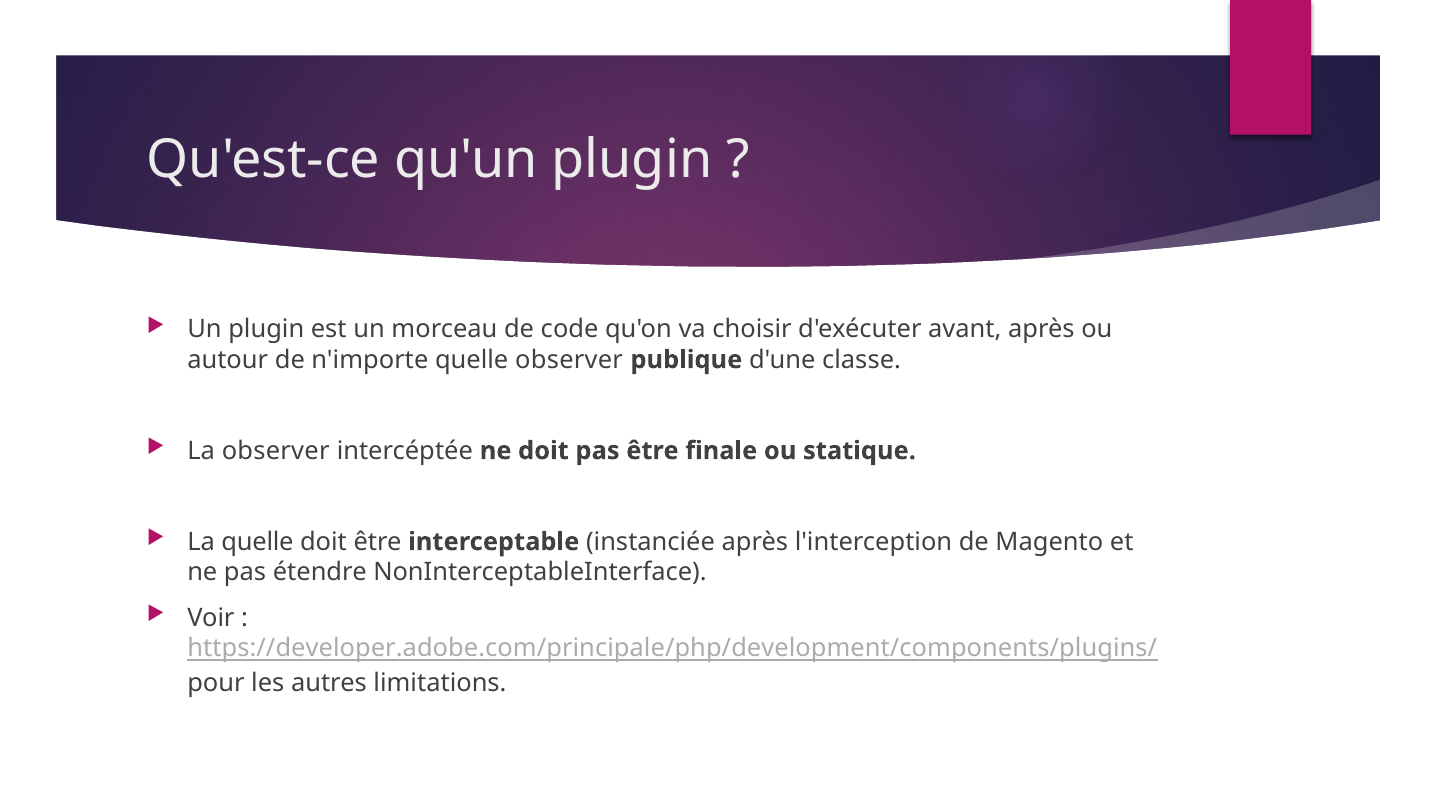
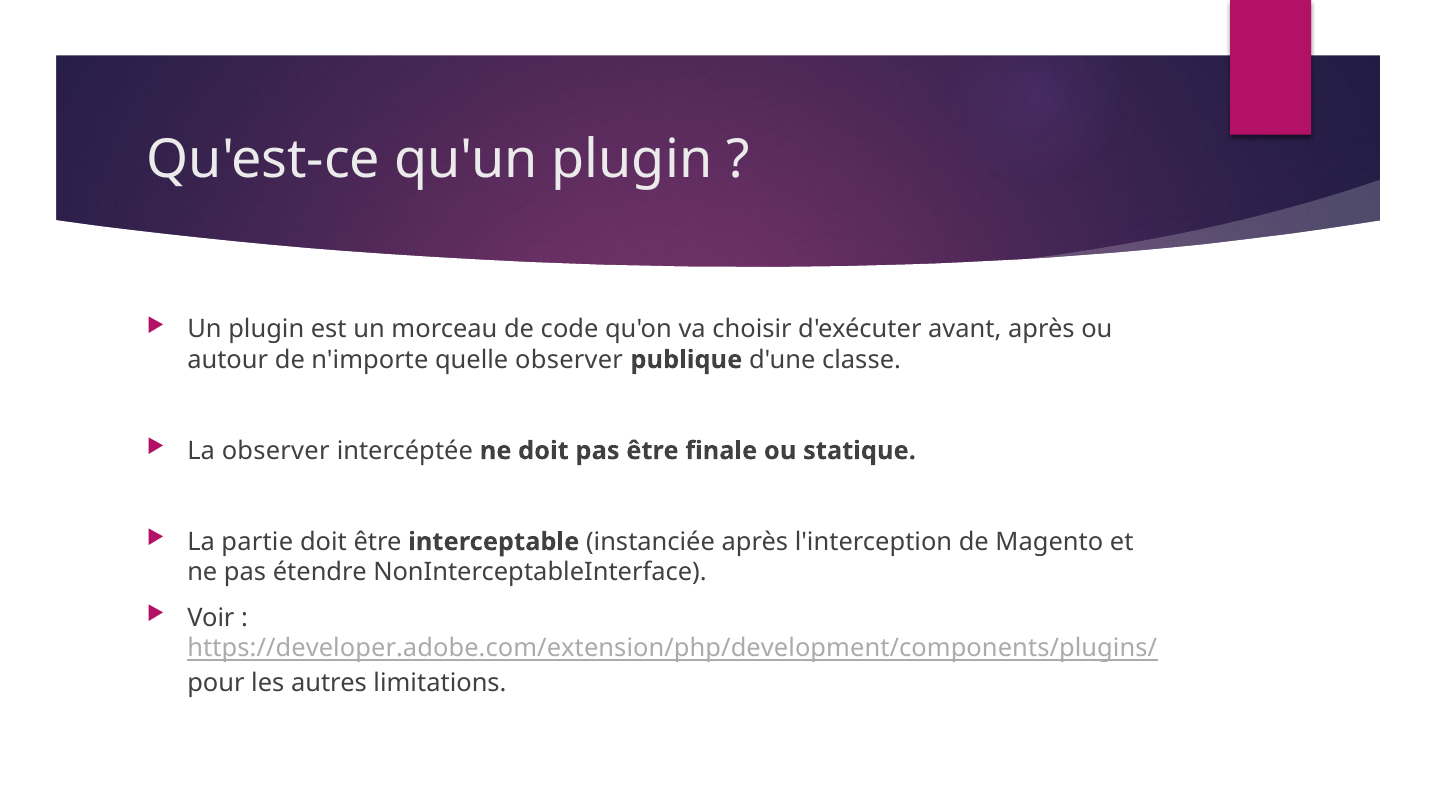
La quelle: quelle -> partie
https://developer.adobe.com/principale/php/development/components/plugins/: https://developer.adobe.com/principale/php/development/components/plugins/ -> https://developer.adobe.com/extension/php/development/components/plugins/
